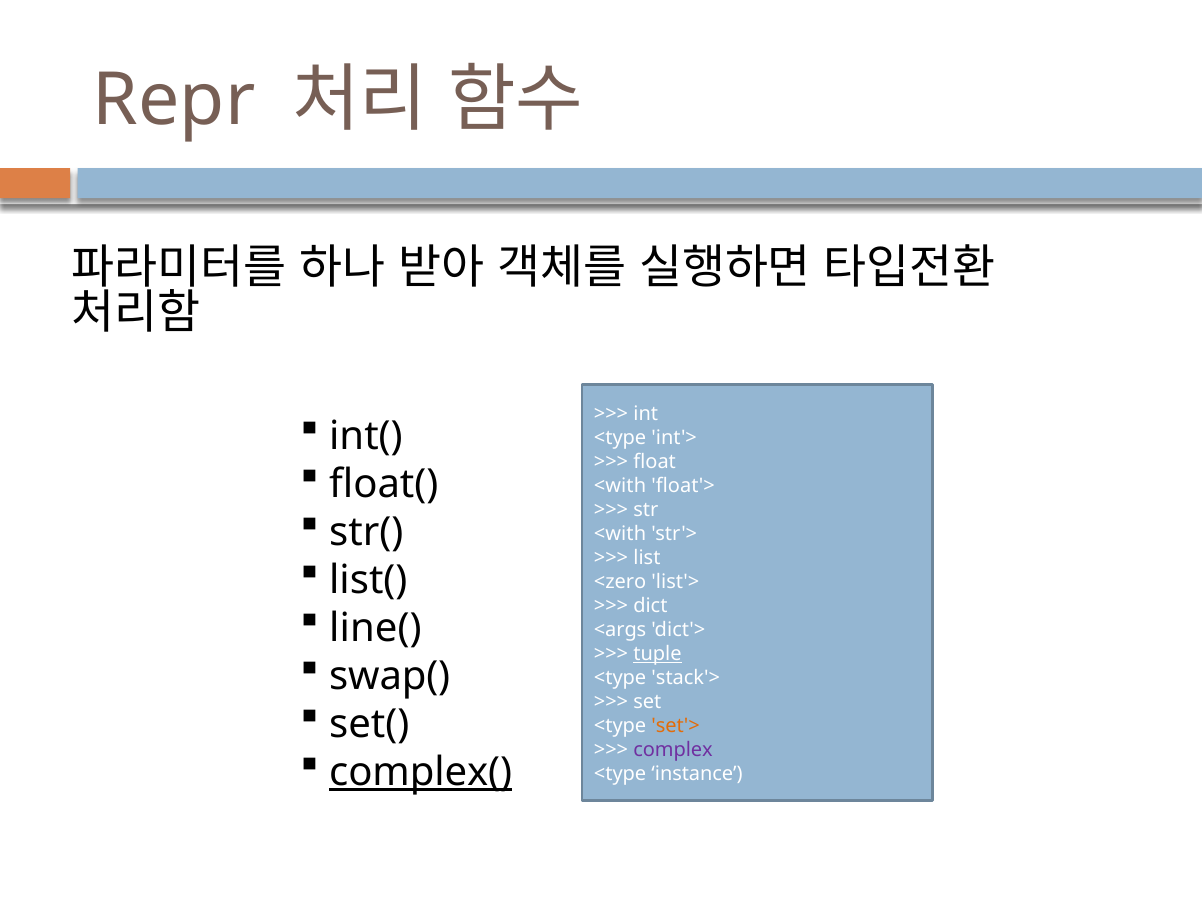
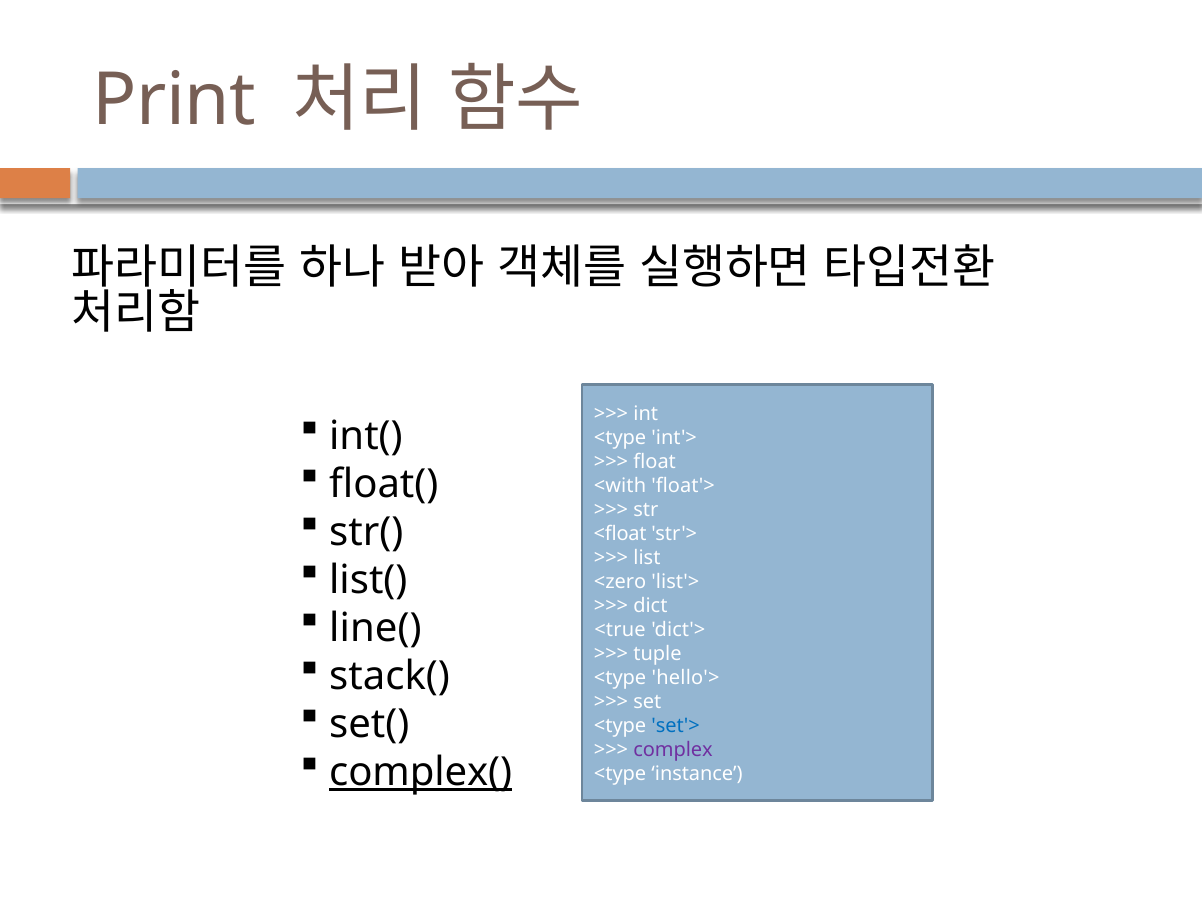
Repr: Repr -> Print
<with at (620, 534): <with -> <float
<args: <args -> <true
tuple underline: present -> none
swap(: swap( -> stack(
stack'>: stack'> -> hello'>
set'> colour: orange -> blue
